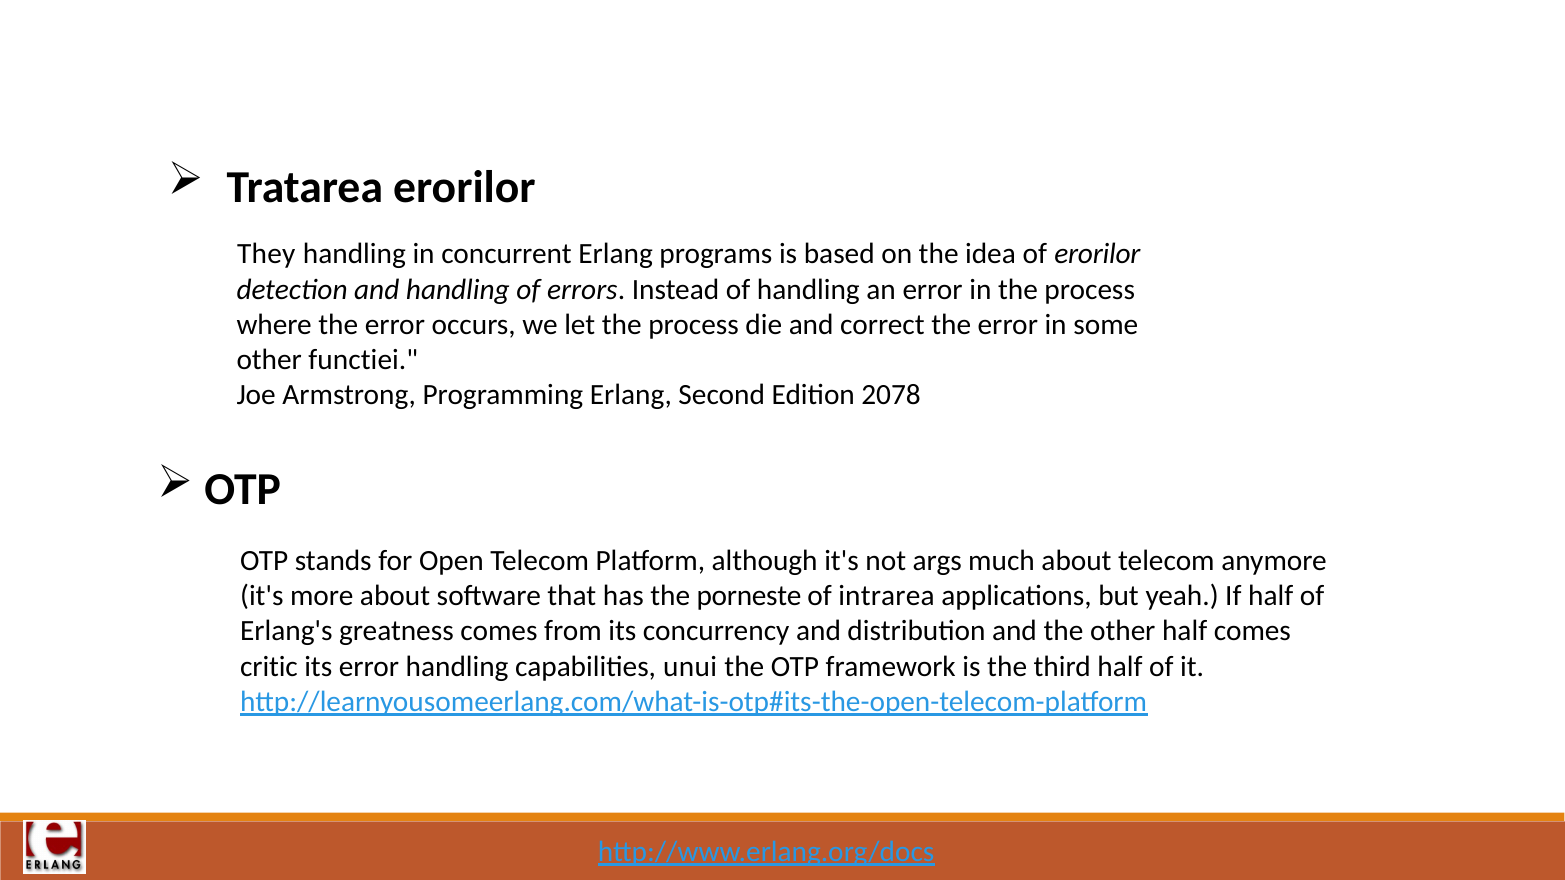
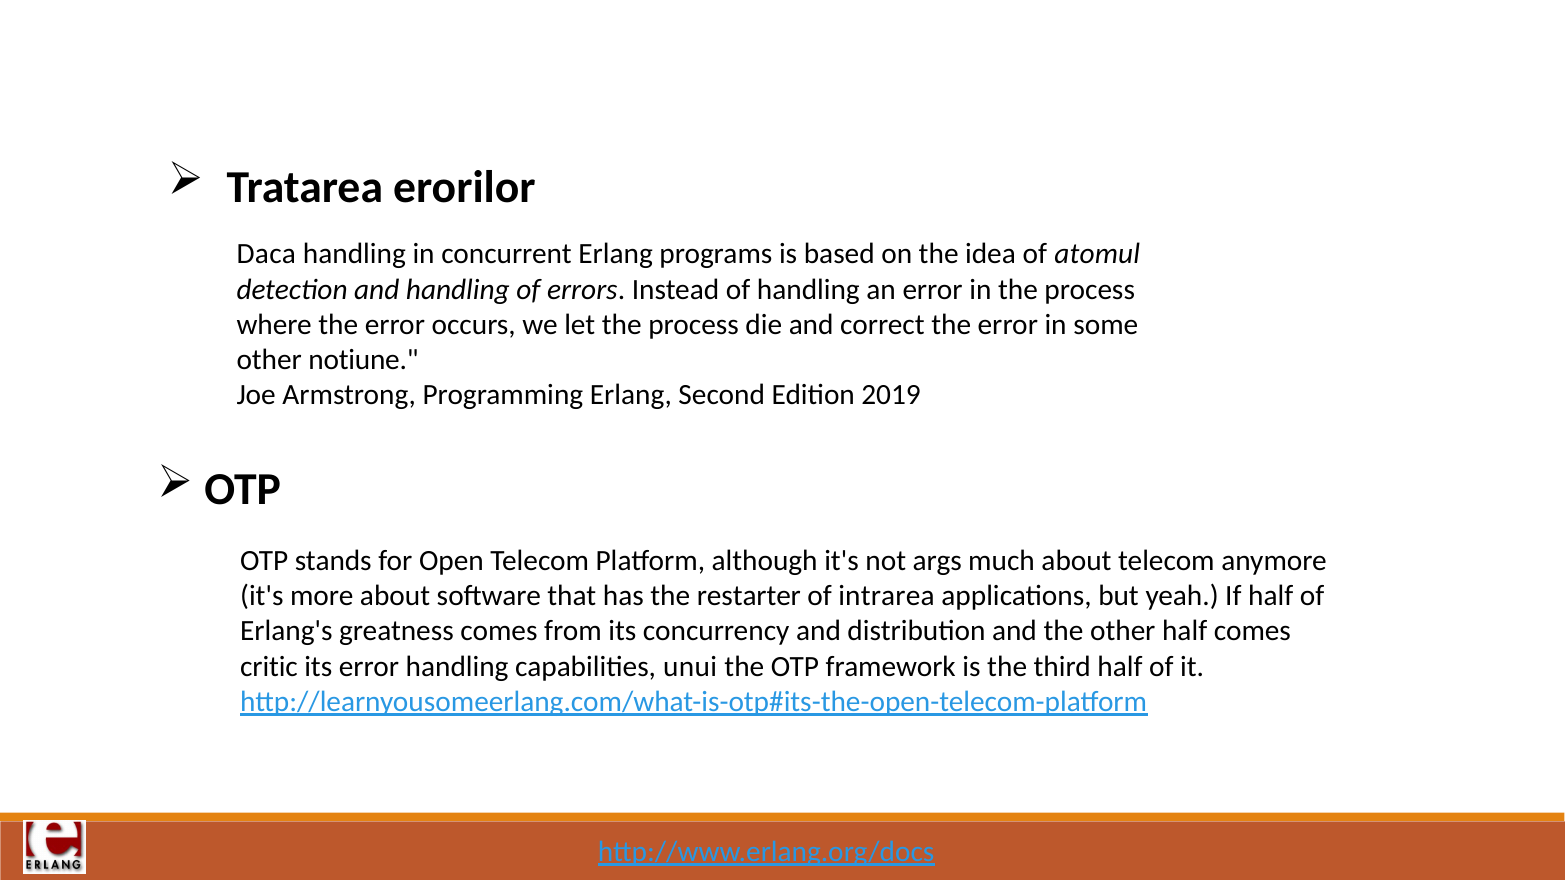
They: They -> Daca
of erorilor: erorilor -> atomul
functiei: functiei -> notiune
2078: 2078 -> 2019
porneste: porneste -> restarter
